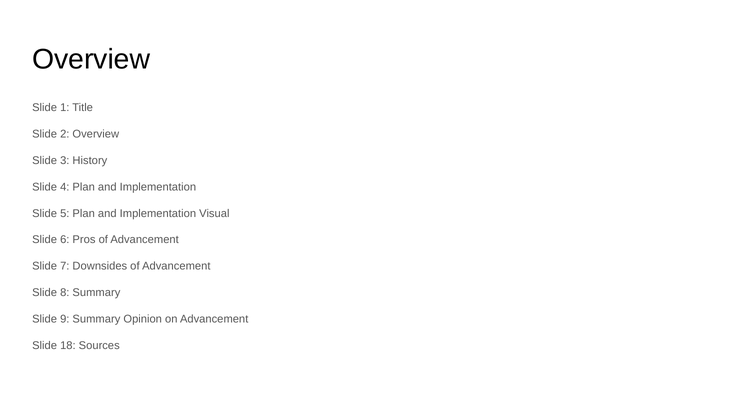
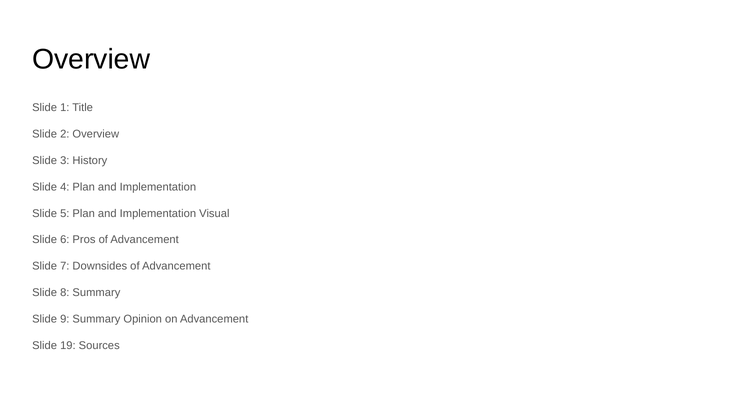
18: 18 -> 19
